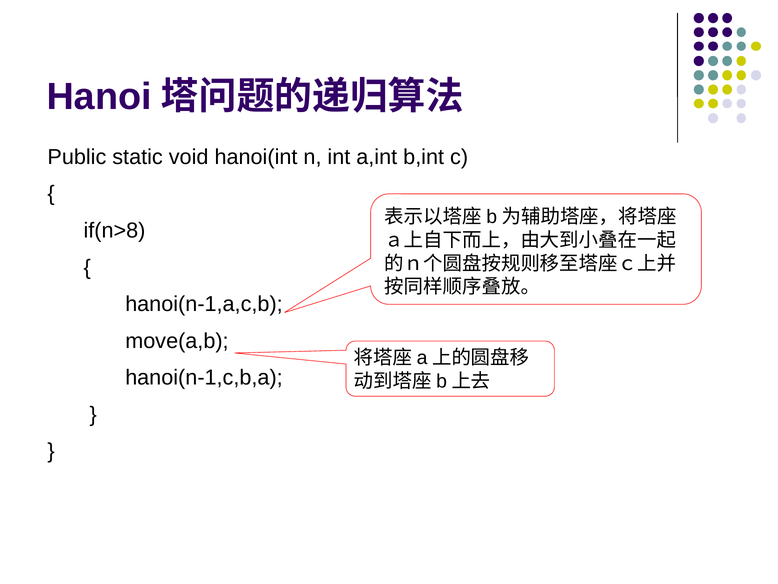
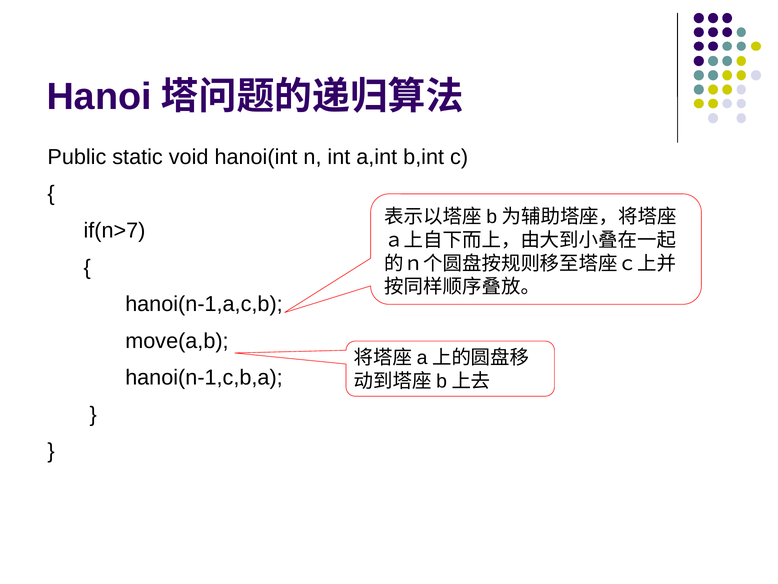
if(n>8: if(n>8 -> if(n>7
